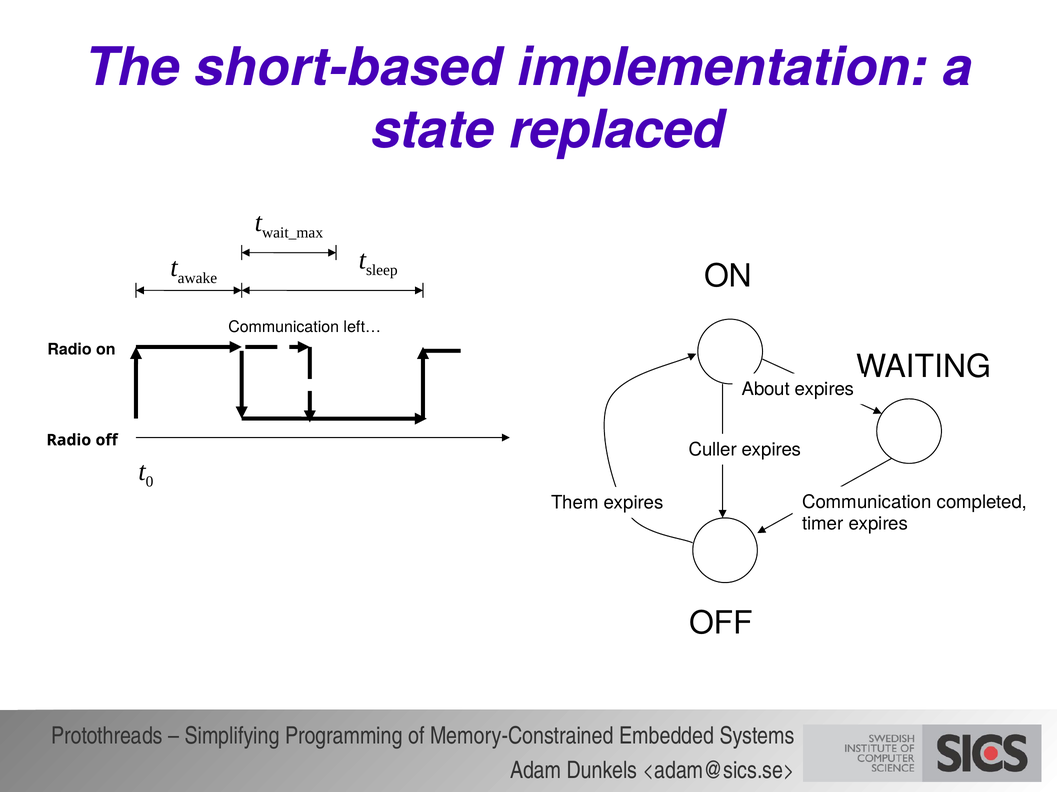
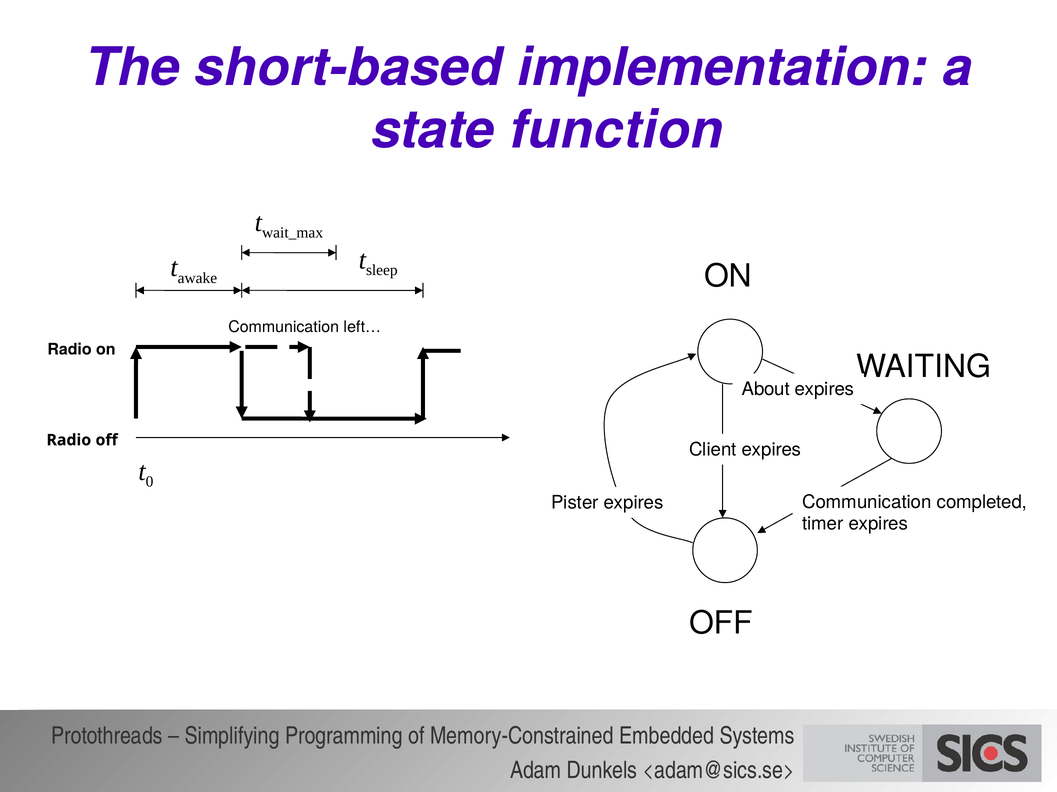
replaced: replaced -> function
Culler: Culler -> Client
Them: Them -> Pister
